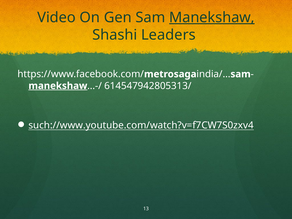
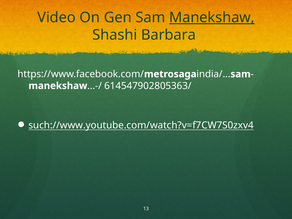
Leaders: Leaders -> Barbara
manekshaw at (58, 86) underline: present -> none
614547942805313/: 614547942805313/ -> 614547902805363/
